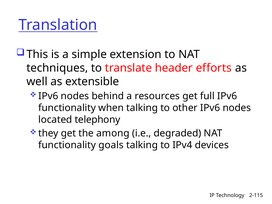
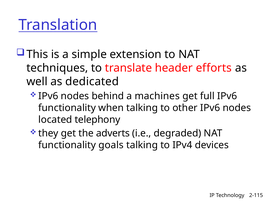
extensible: extensible -> dedicated
resources: resources -> machines
among: among -> adverts
